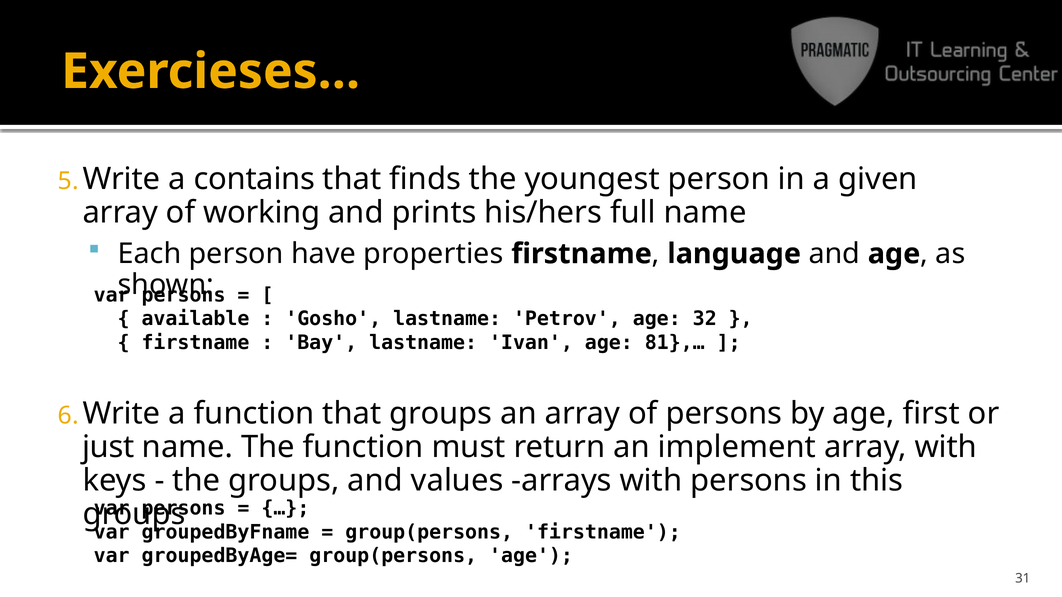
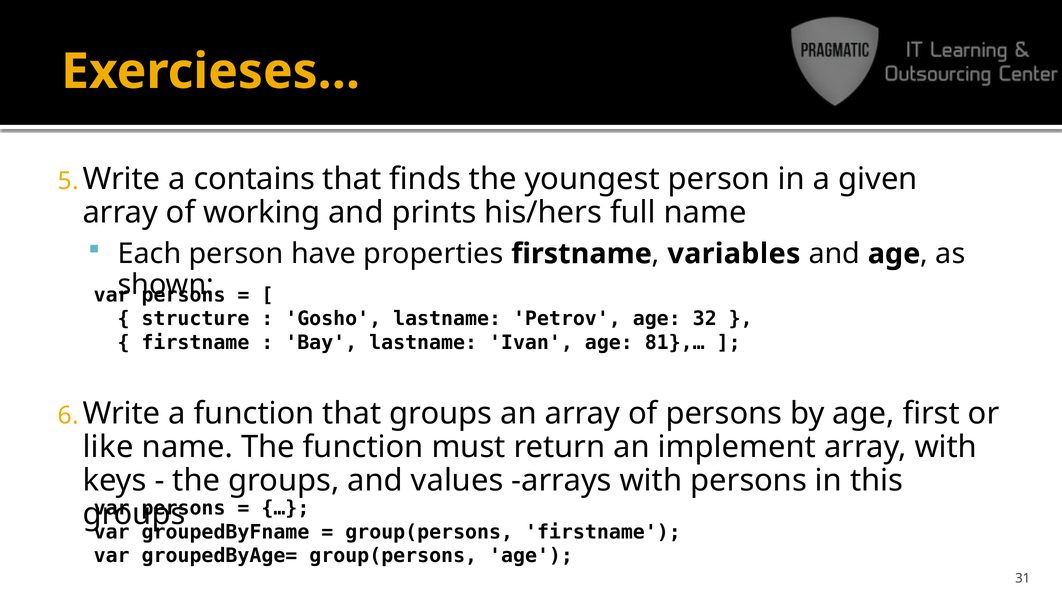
language: language -> variables
available: available -> structure
just: just -> like
